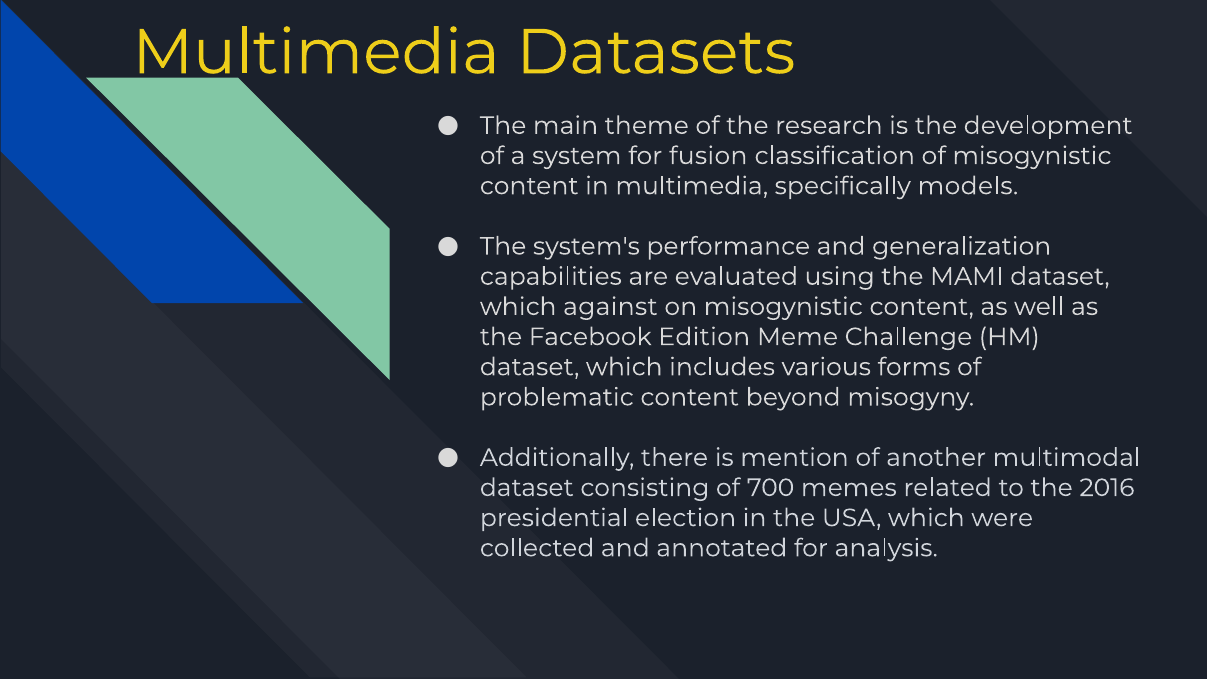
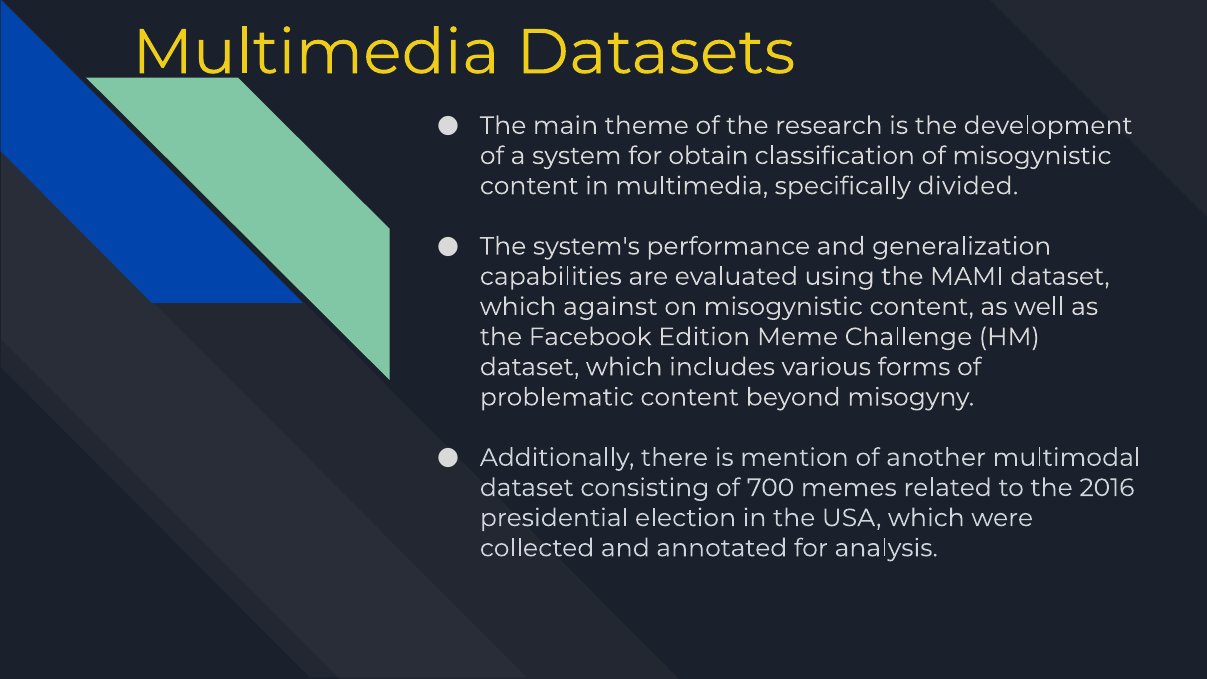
fusion: fusion -> obtain
models: models -> divided
